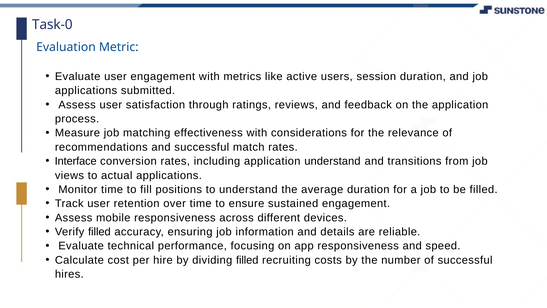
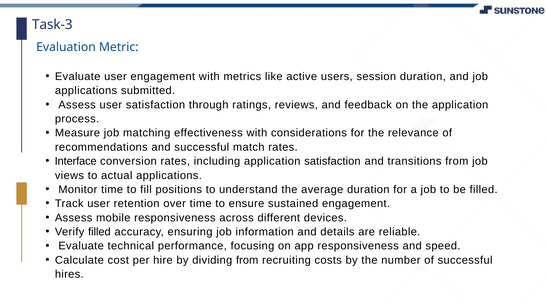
Task-0: Task-0 -> Task-3
application understand: understand -> satisfaction
dividing filled: filled -> from
